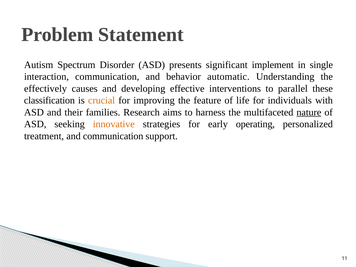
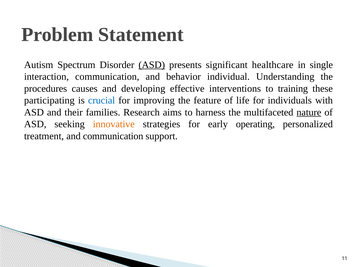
ASD at (152, 65) underline: none -> present
implement: implement -> healthcare
automatic: automatic -> individual
effectively: effectively -> procedures
parallel: parallel -> training
classification: classification -> participating
crucial colour: orange -> blue
